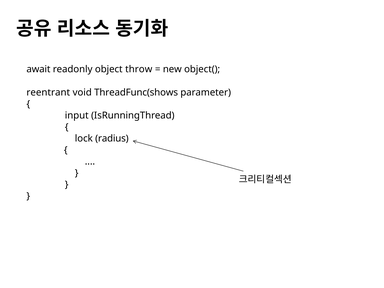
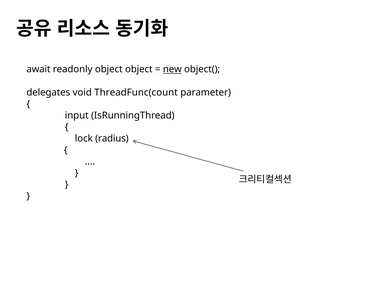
object throw: throw -> object
new underline: none -> present
reentrant: reentrant -> delegates
ThreadFunc(shows: ThreadFunc(shows -> ThreadFunc(count
